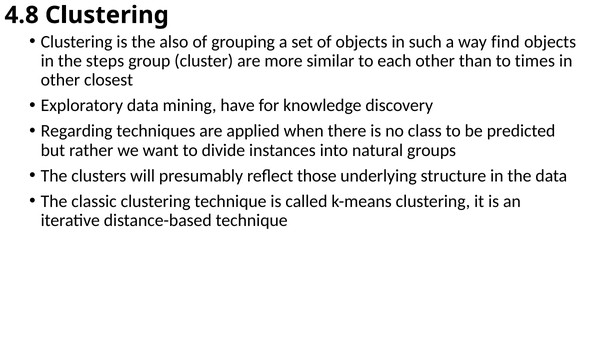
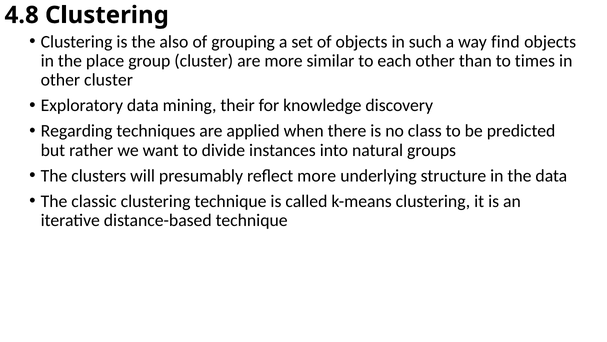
steps: steps -> place
other closest: closest -> cluster
have: have -> their
reflect those: those -> more
